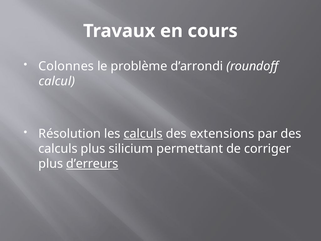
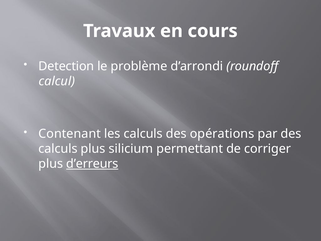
Colonnes: Colonnes -> Detection
Résolution: Résolution -> Contenant
calculs at (143, 134) underline: present -> none
extensions: extensions -> opérations
